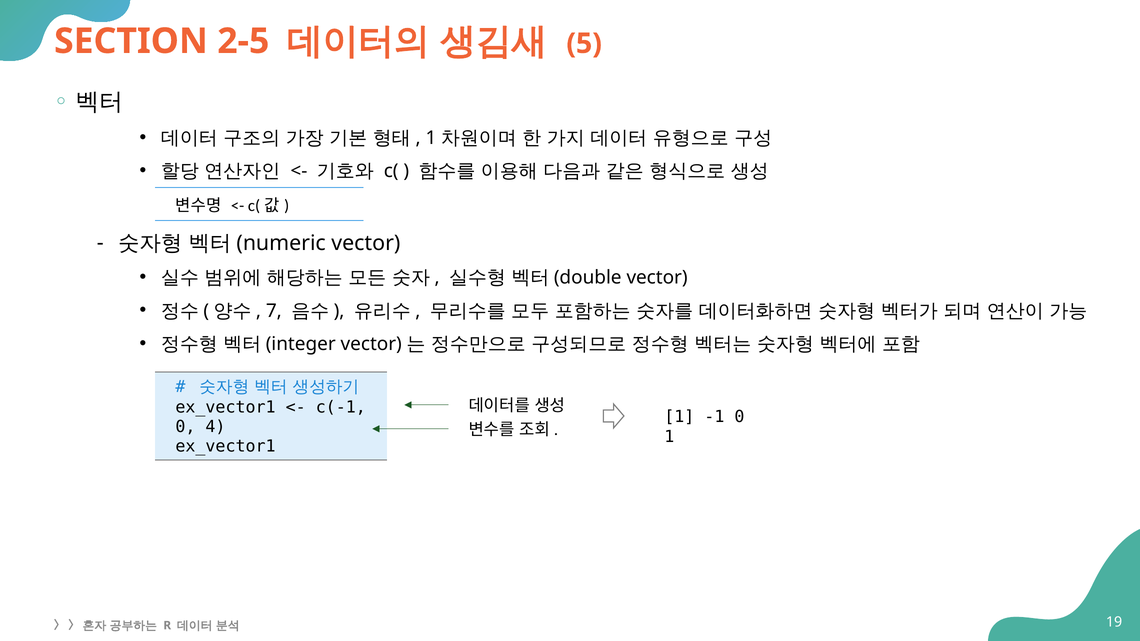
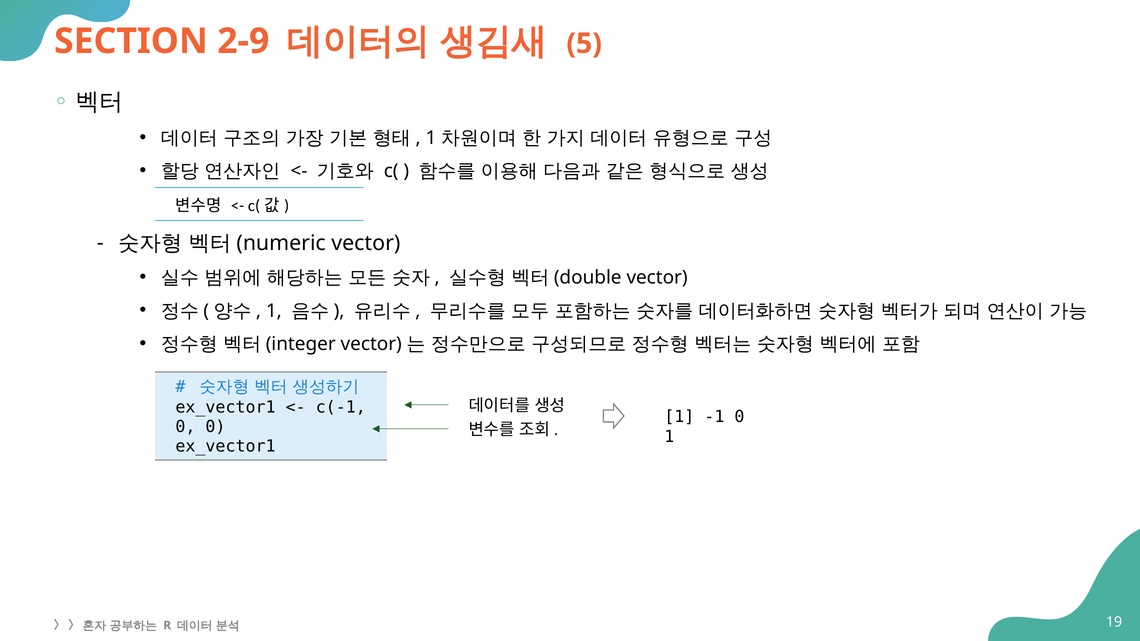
2-5: 2-5 -> 2-9
7 at (274, 311): 7 -> 1
0 4: 4 -> 0
